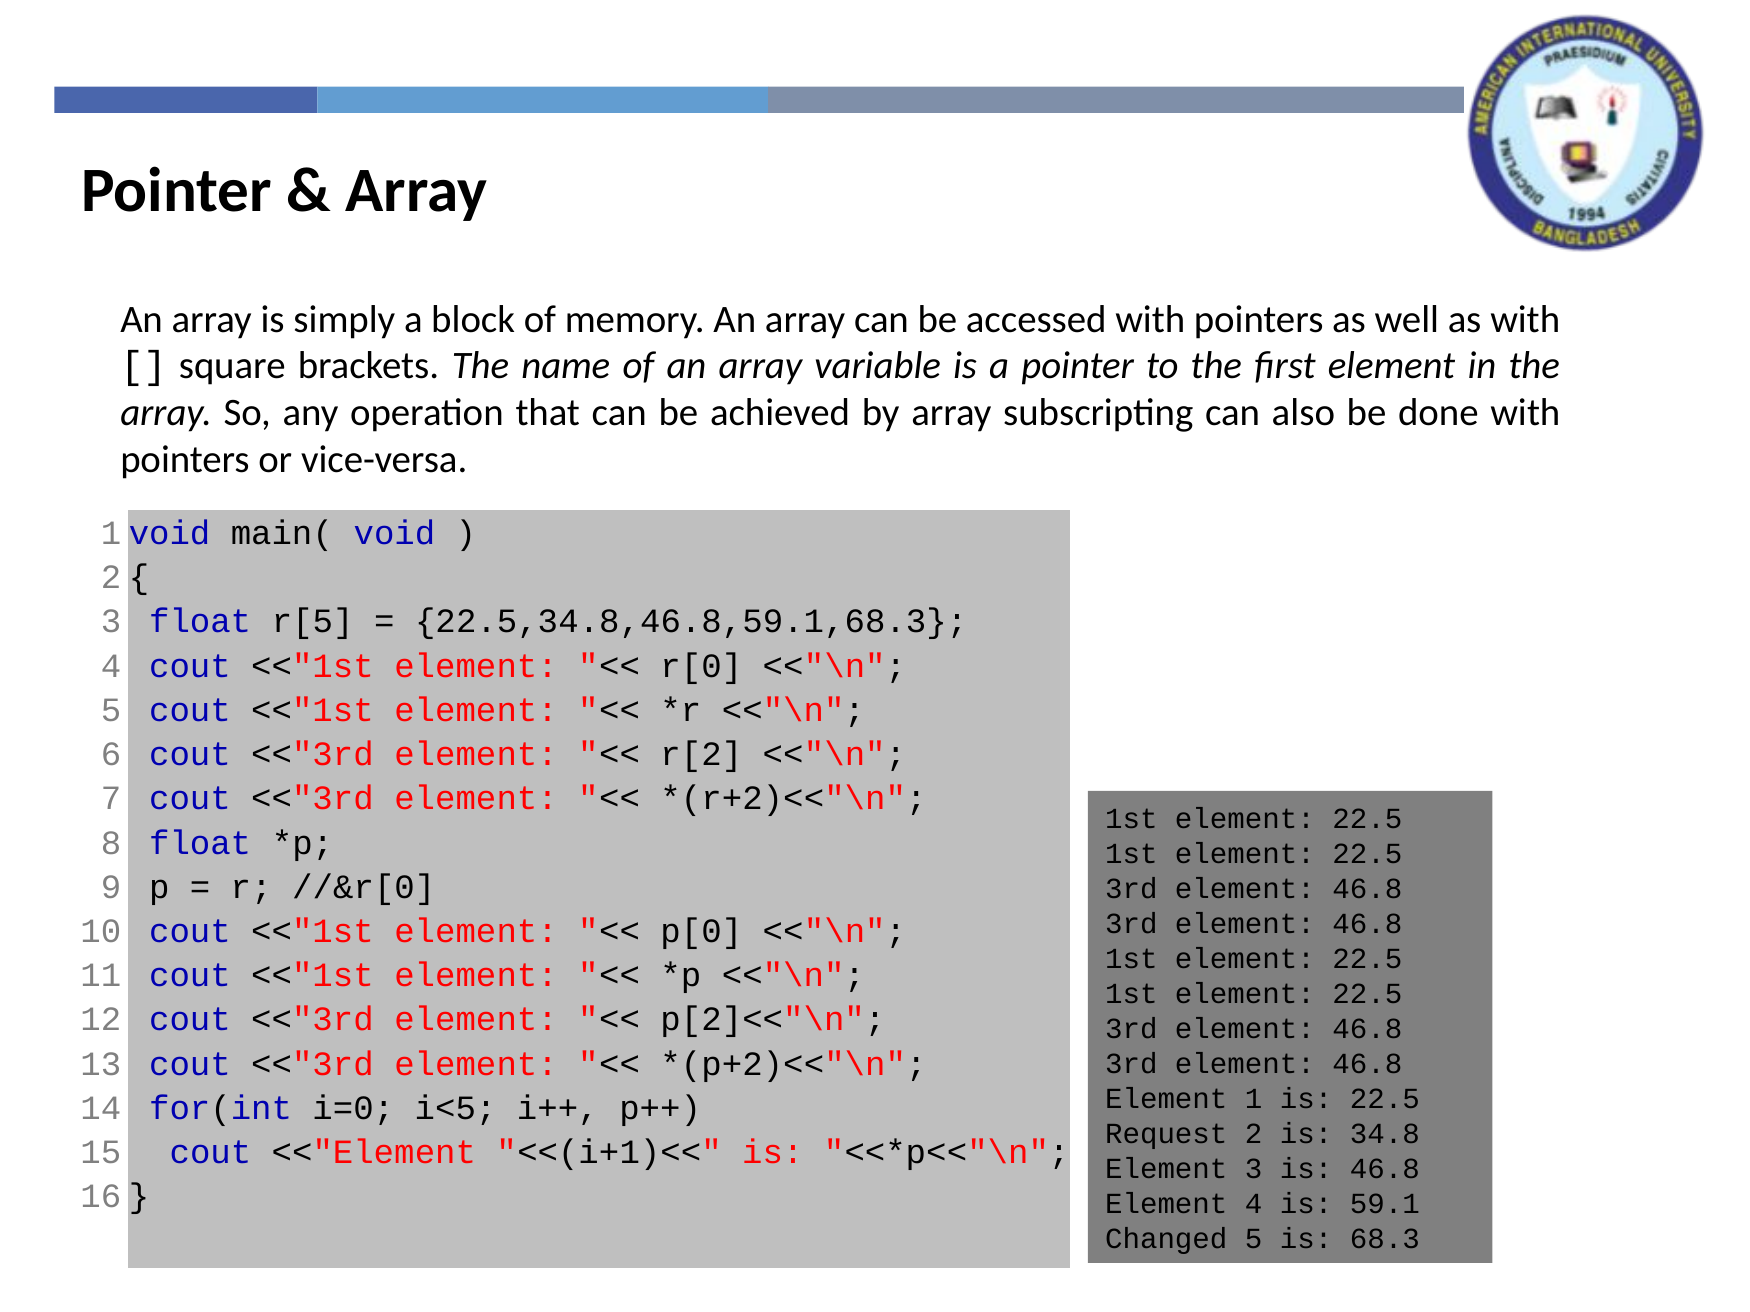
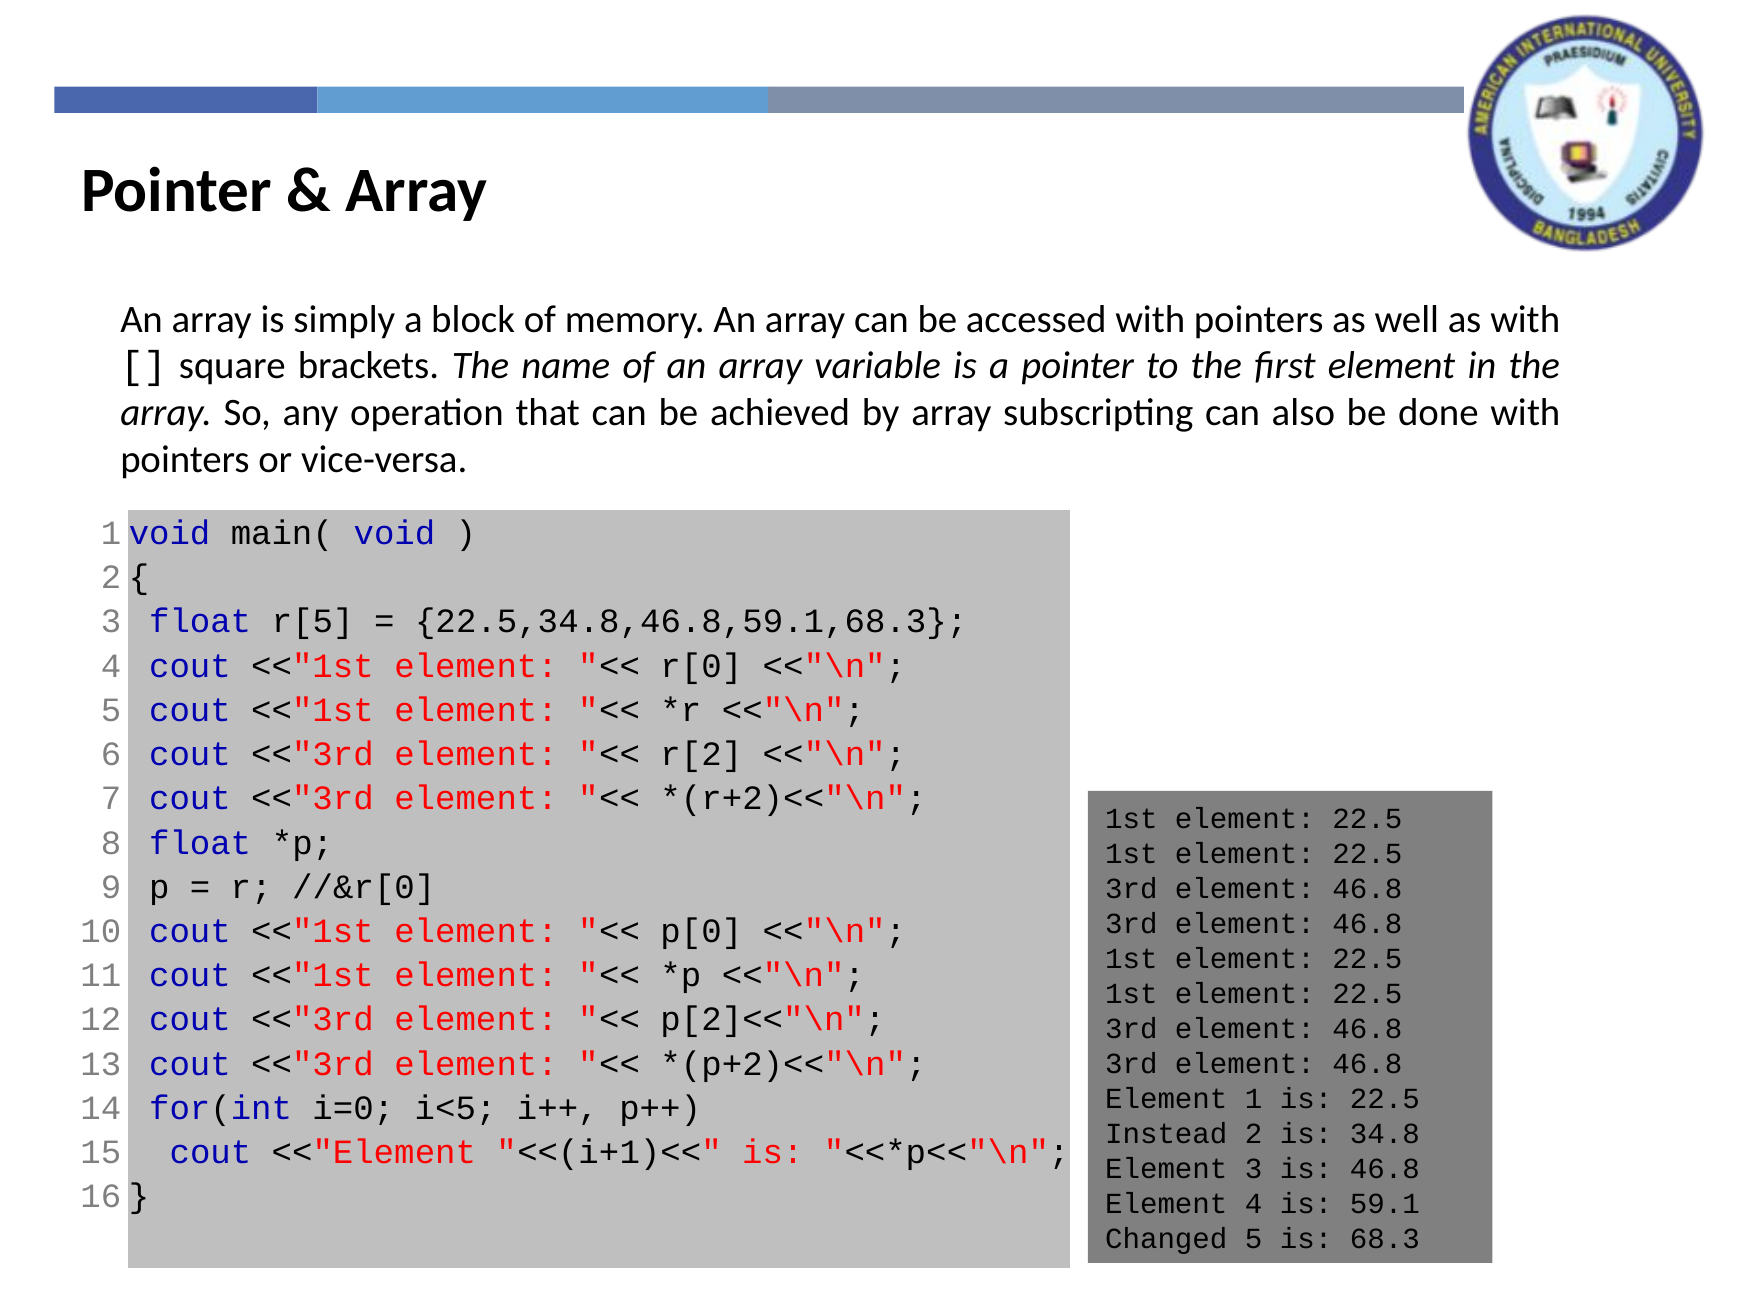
Request: Request -> Instead
